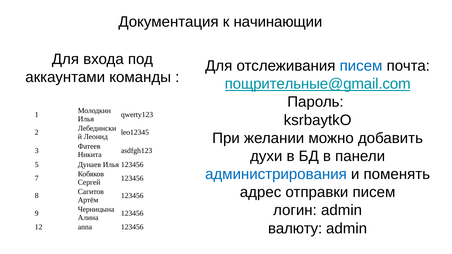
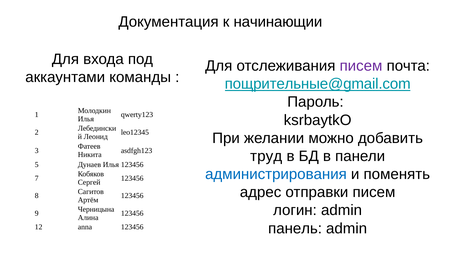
писем at (361, 66) colour: blue -> purple
духи: духи -> труд
валюту: валюту -> панель
